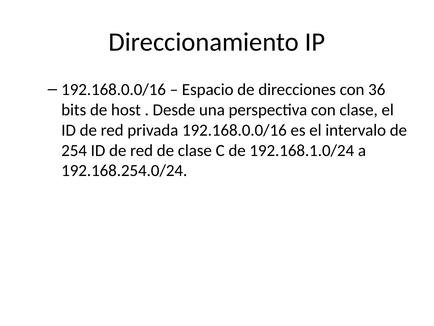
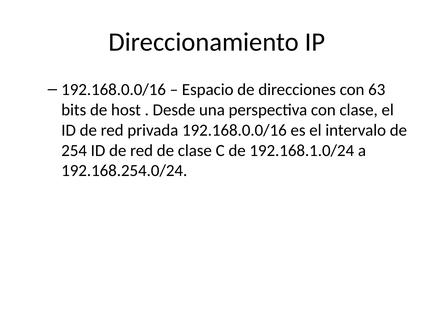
36: 36 -> 63
